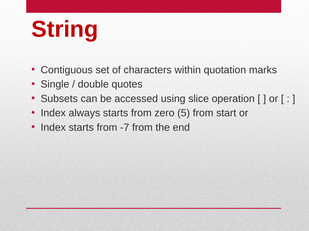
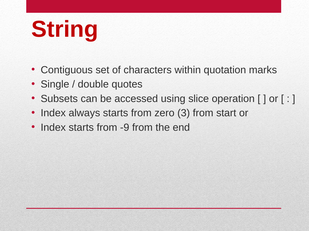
5: 5 -> 3
-7: -7 -> -9
